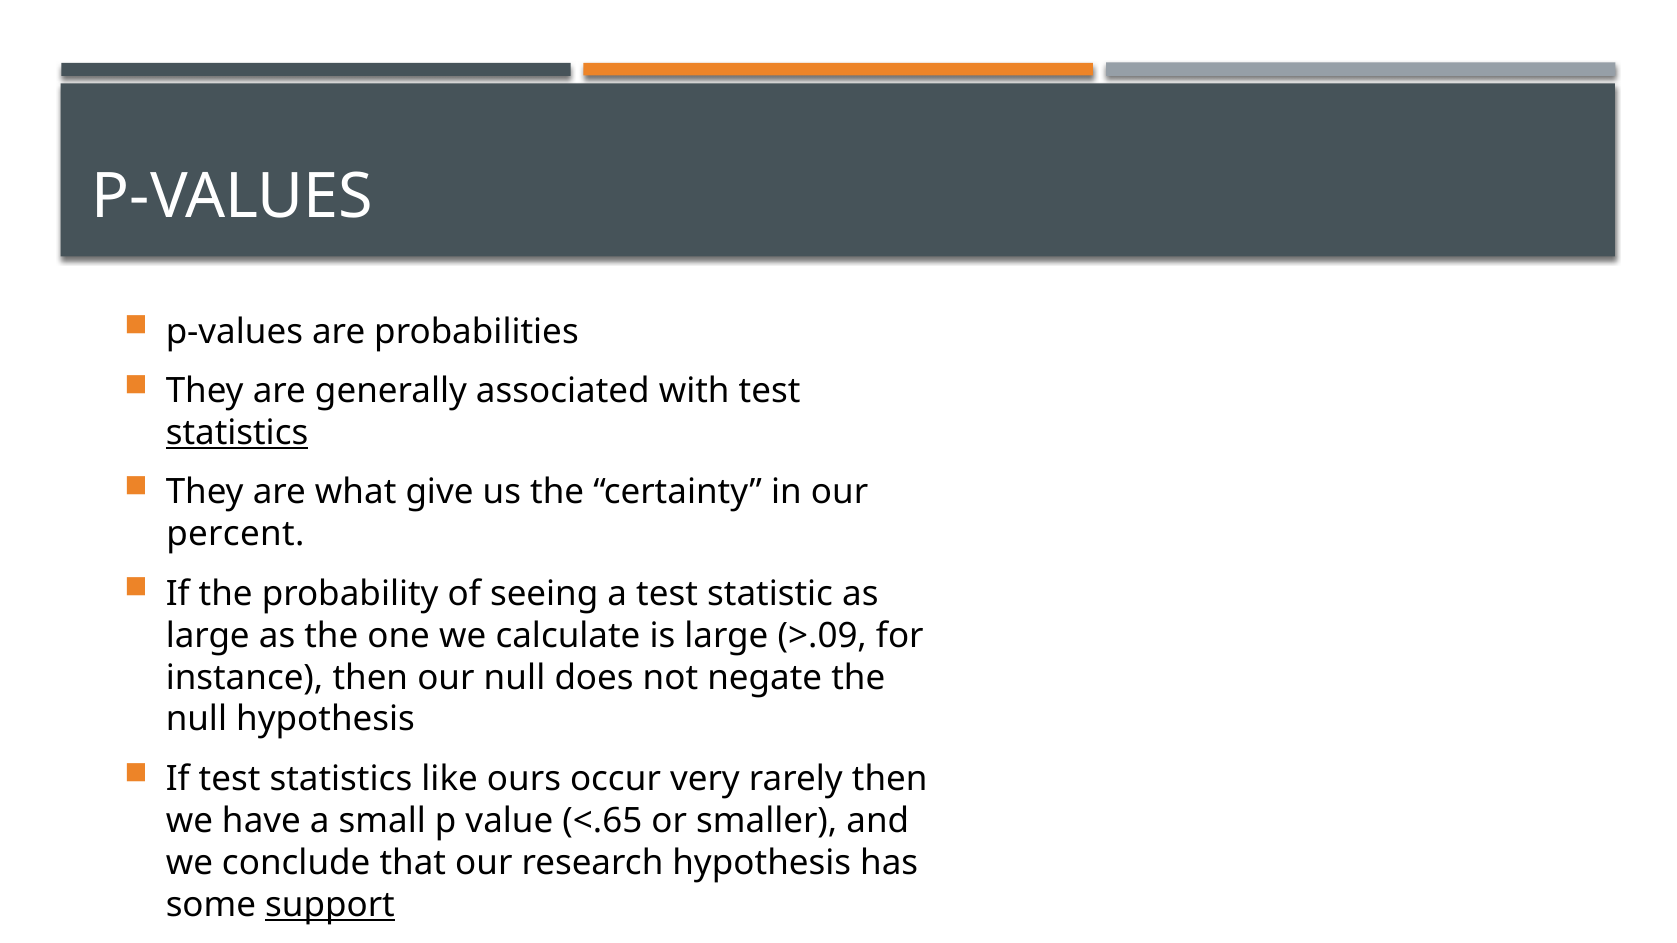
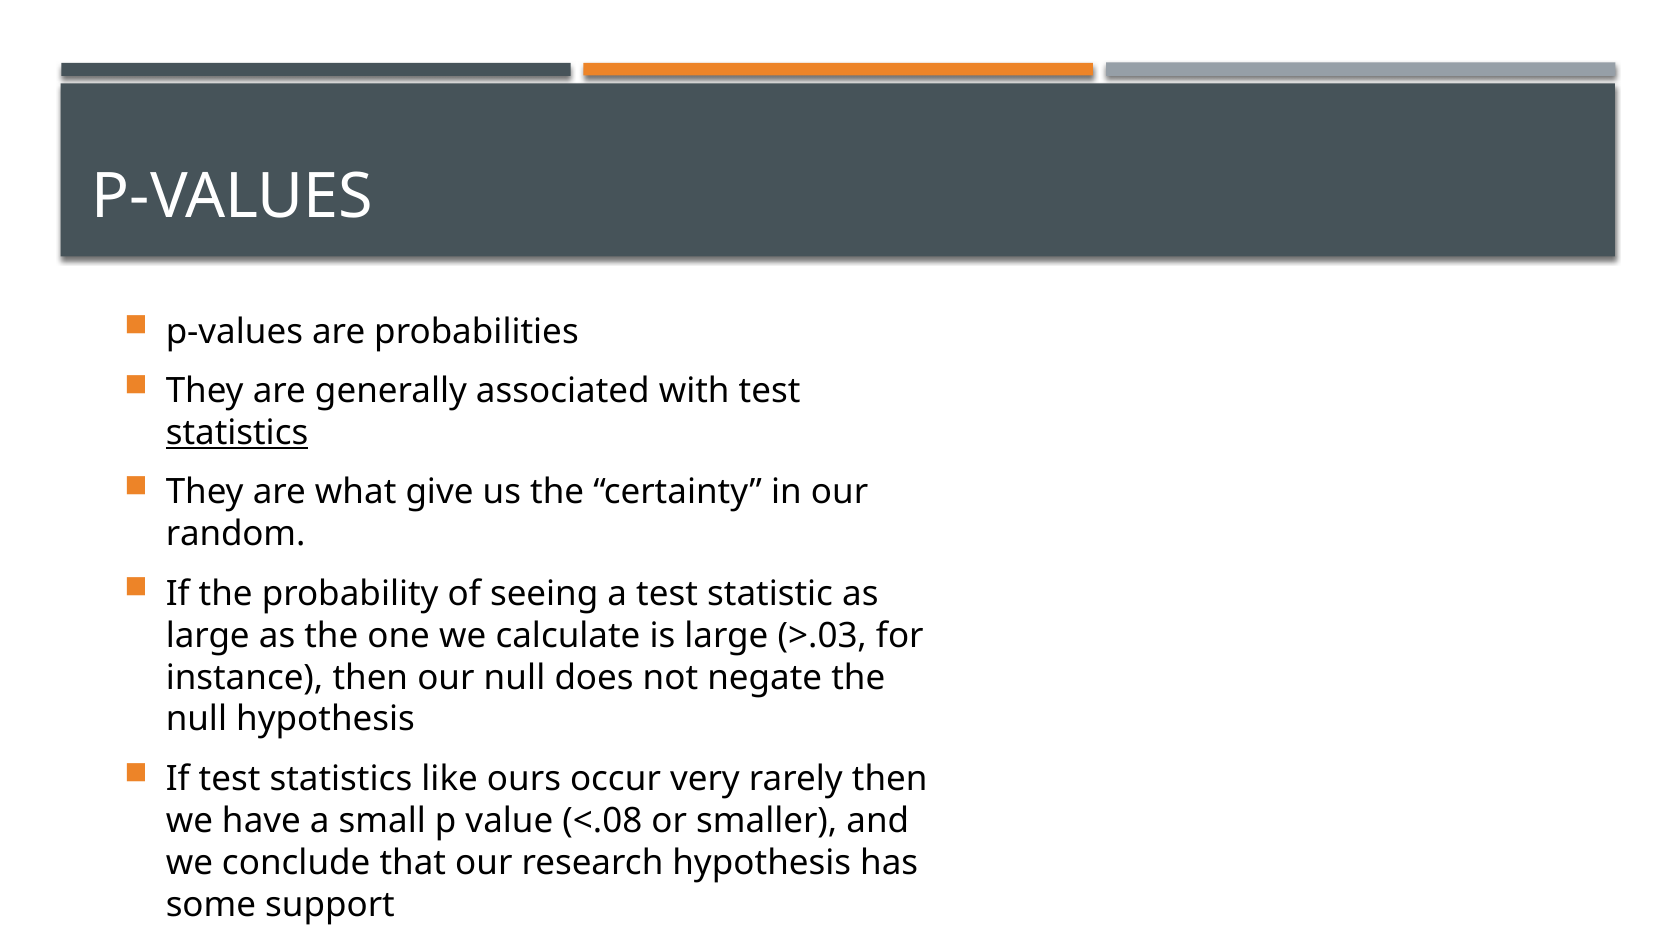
percent: percent -> random
>.09: >.09 -> >.03
<.65: <.65 -> <.08
support underline: present -> none
